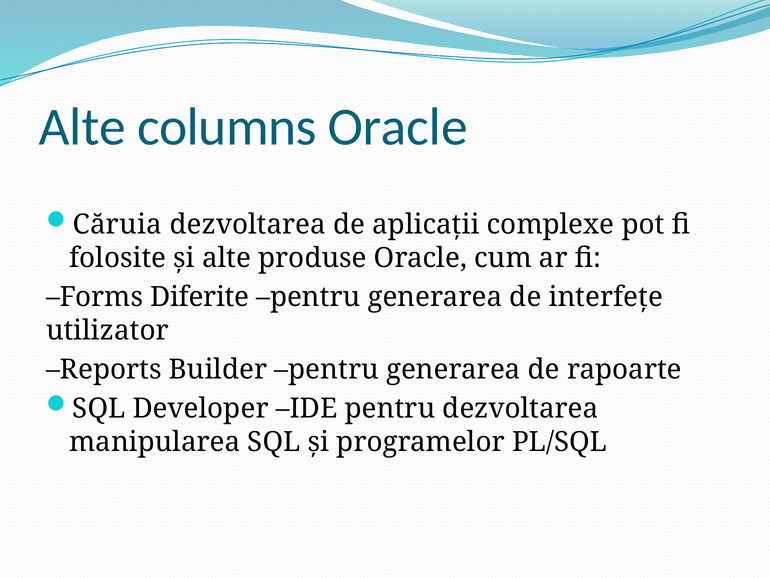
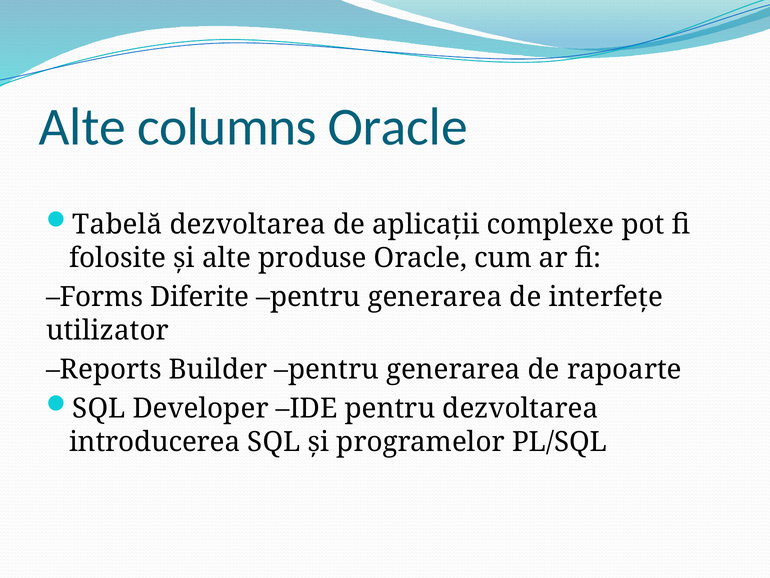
Căruia: Căruia -> Tabelă
manipularea: manipularea -> introducerea
